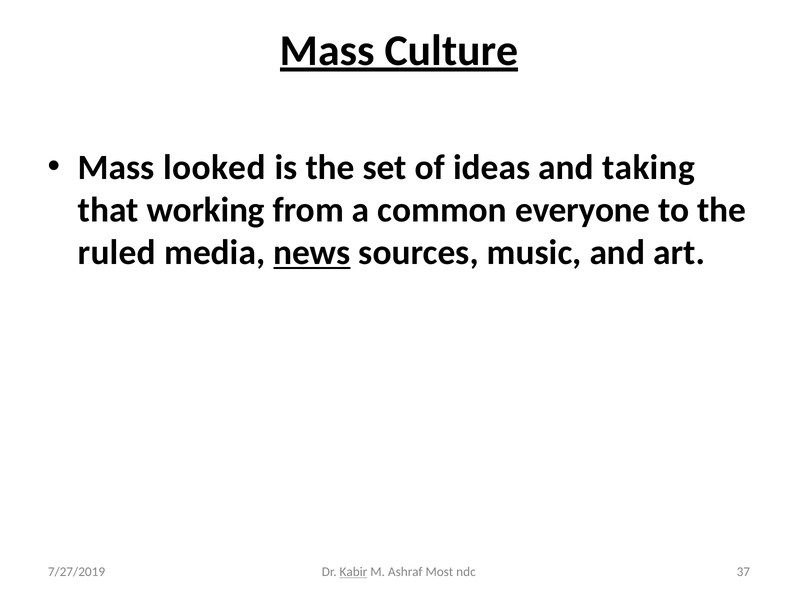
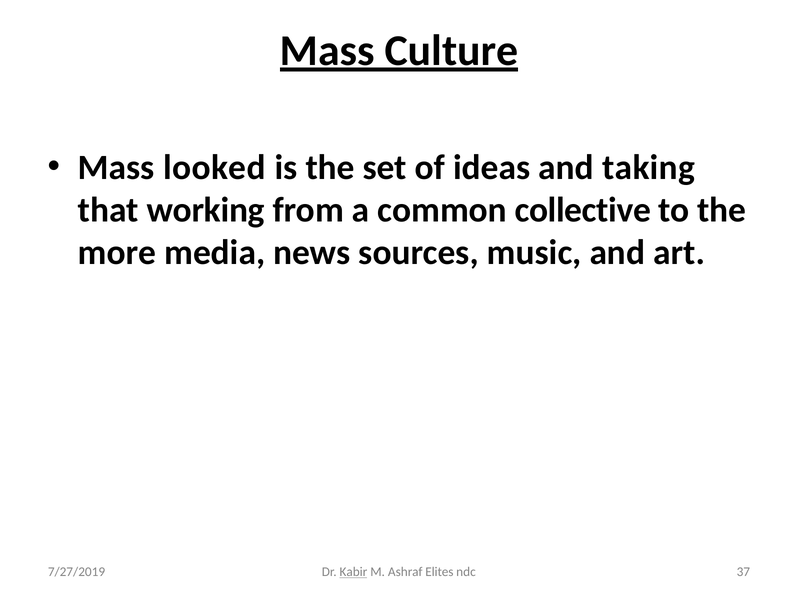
everyone: everyone -> collective
ruled: ruled -> more
news underline: present -> none
Most: Most -> Elites
